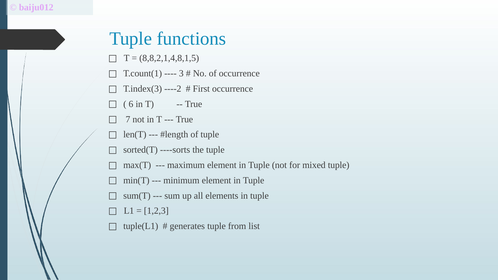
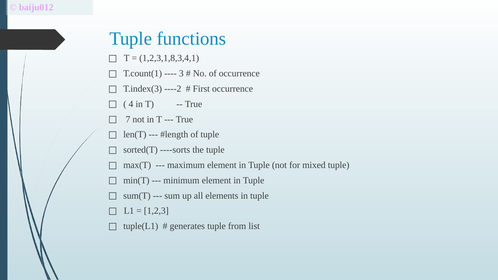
8,8,2,1,4,8,1,5: 8,8,2,1,4,8,1,5 -> 1,2,3,1,8,3,4,1
6: 6 -> 4
